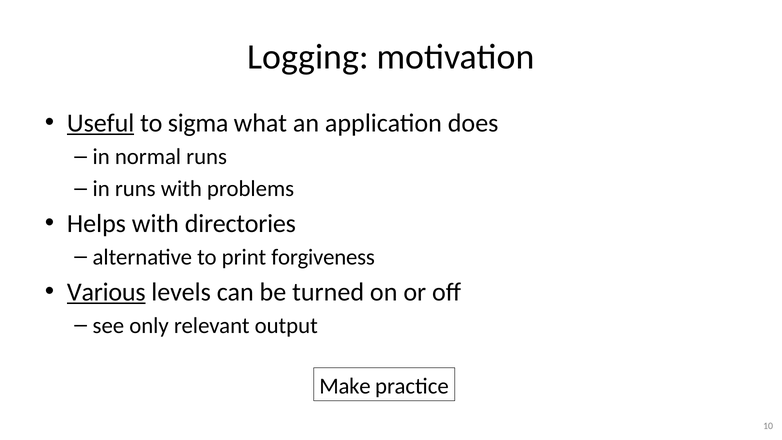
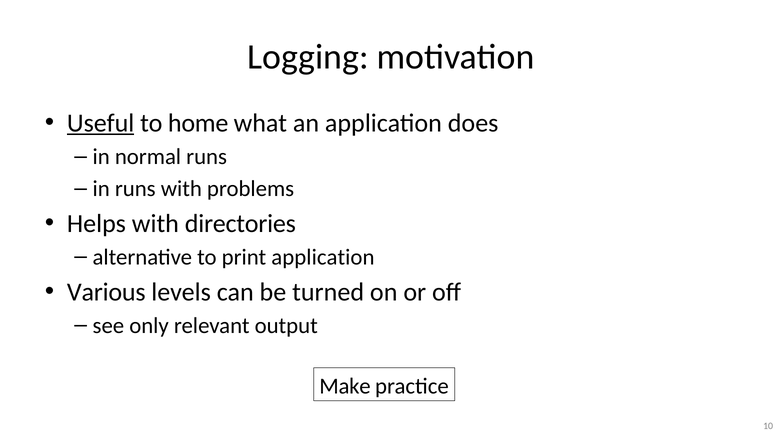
sigma: sigma -> home
print forgiveness: forgiveness -> application
Various underline: present -> none
